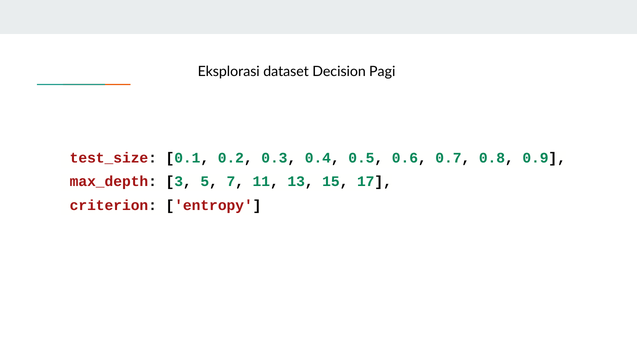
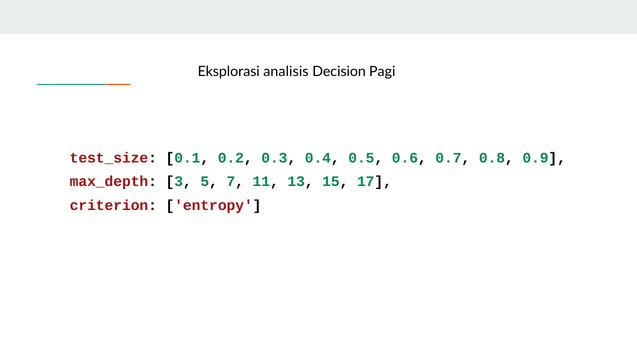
dataset: dataset -> analisis
